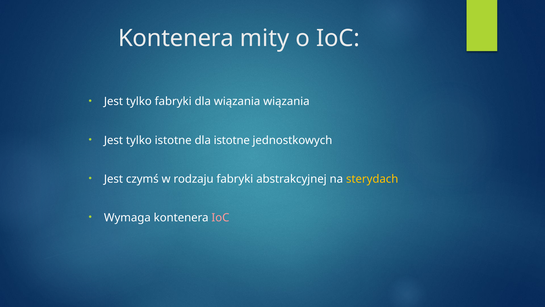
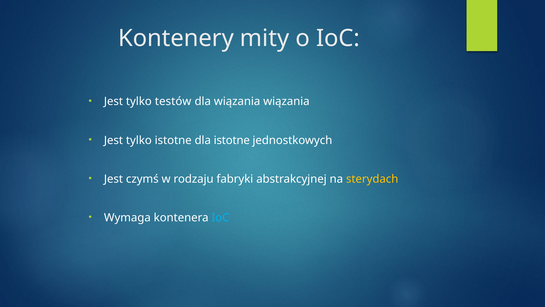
Kontenera at (176, 38): Kontenera -> Kontenery
tylko fabryki: fabryki -> testów
IoC at (220, 217) colour: pink -> light blue
